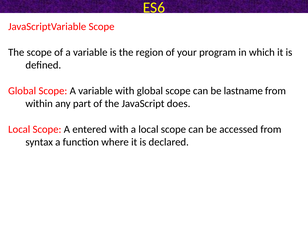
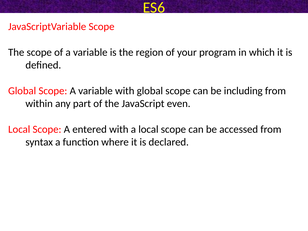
lastname: lastname -> including
does: does -> even
